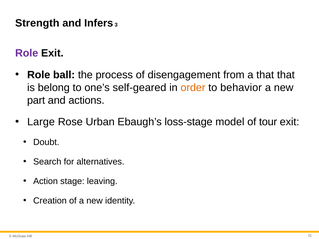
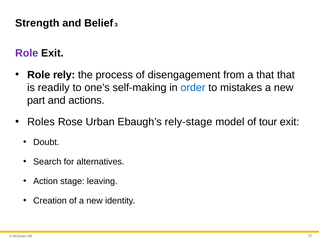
Infers: Infers -> Belief
ball: ball -> rely
belong: belong -> readily
self-geared: self-geared -> self-making
order colour: orange -> blue
behavior: behavior -> mistakes
Large: Large -> Roles
loss-stage: loss-stage -> rely-stage
